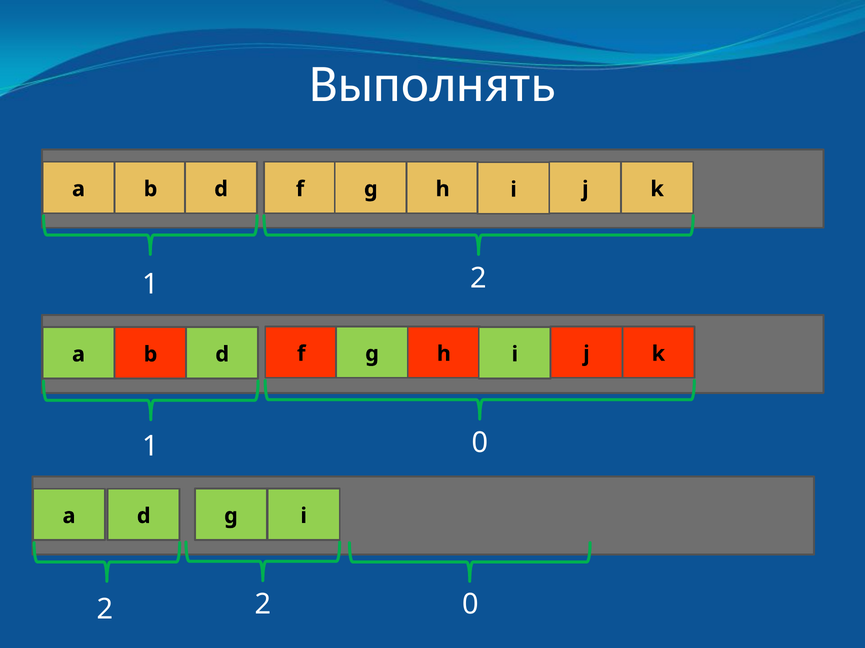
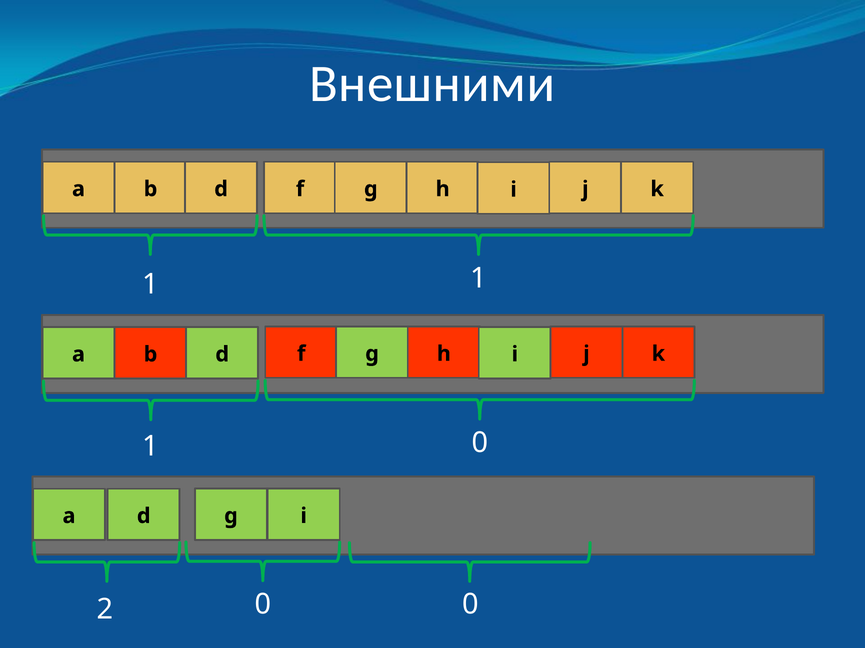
Выполнять: Выполнять -> Внешними
1 2: 2 -> 1
2 2: 2 -> 0
